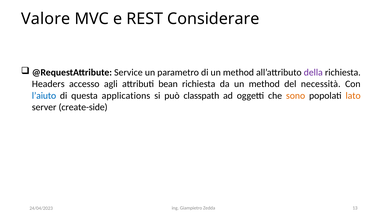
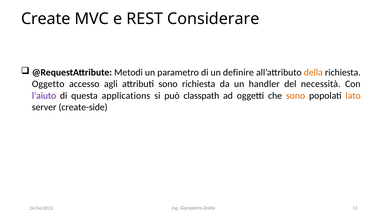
Valore: Valore -> Create
Service: Service -> Metodi
di un method: method -> definire
della colour: purple -> orange
Headers: Headers -> Oggetto
attributi bean: bean -> sono
da un method: method -> handler
l’aiuto colour: blue -> purple
